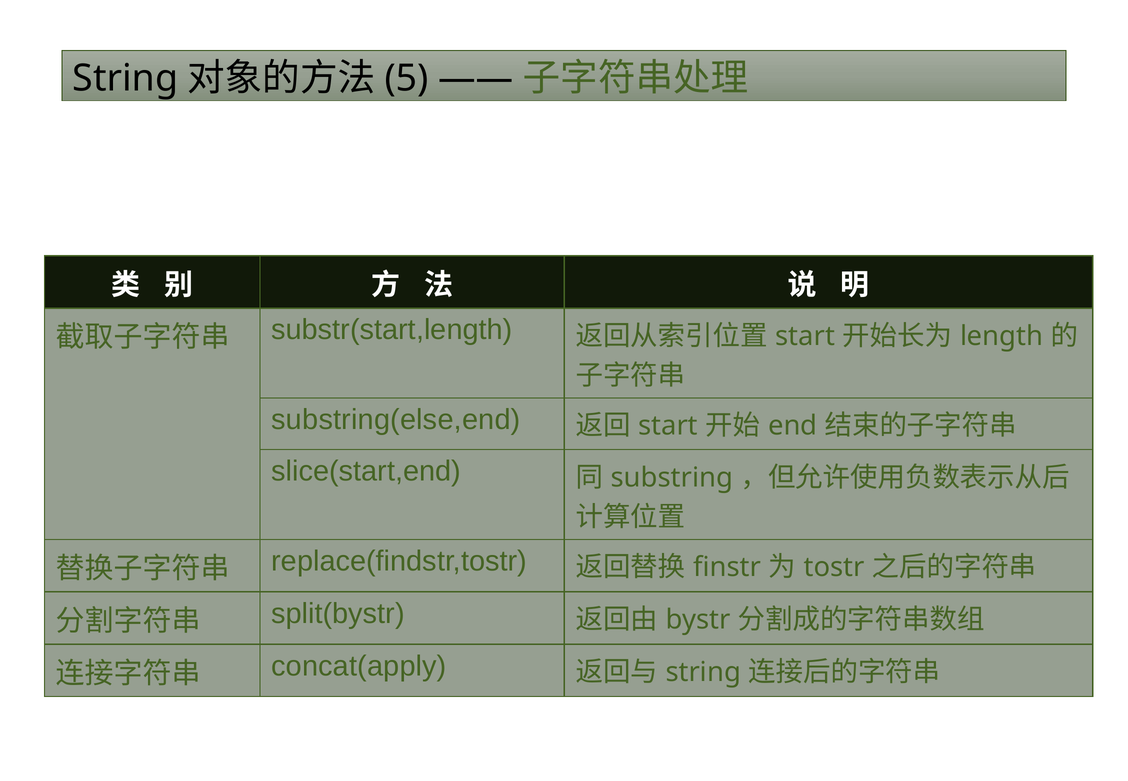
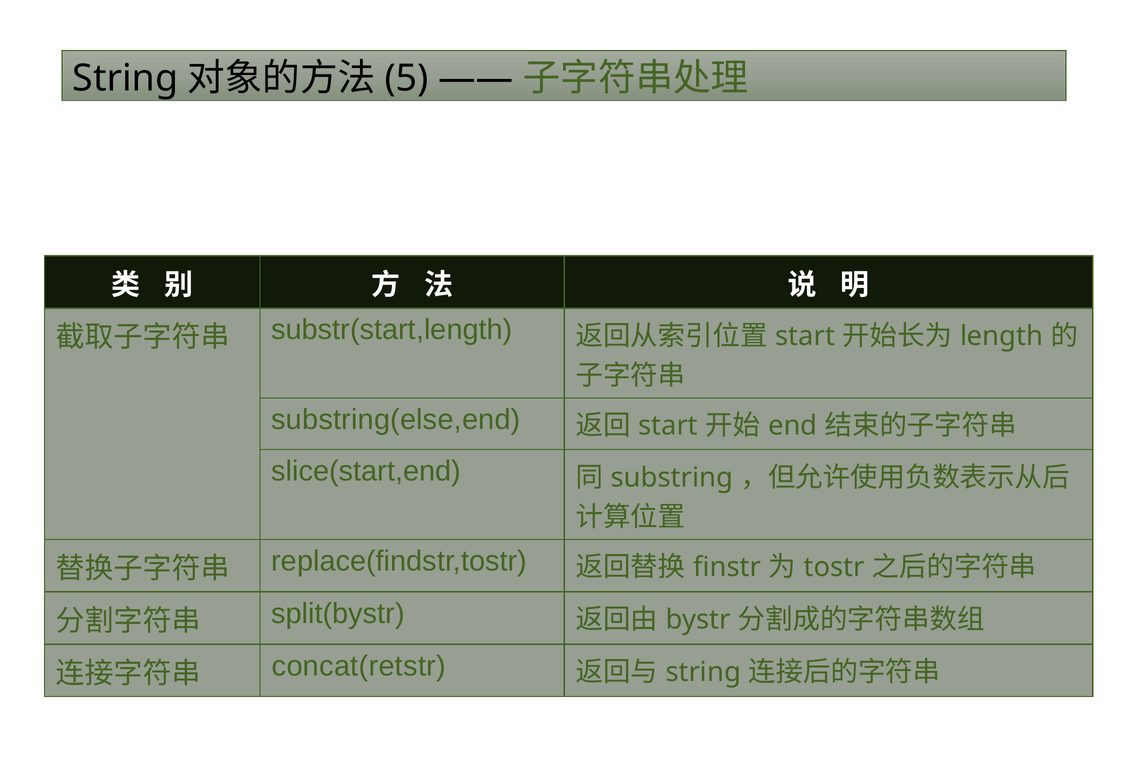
concat(apply: concat(apply -> concat(retstr
